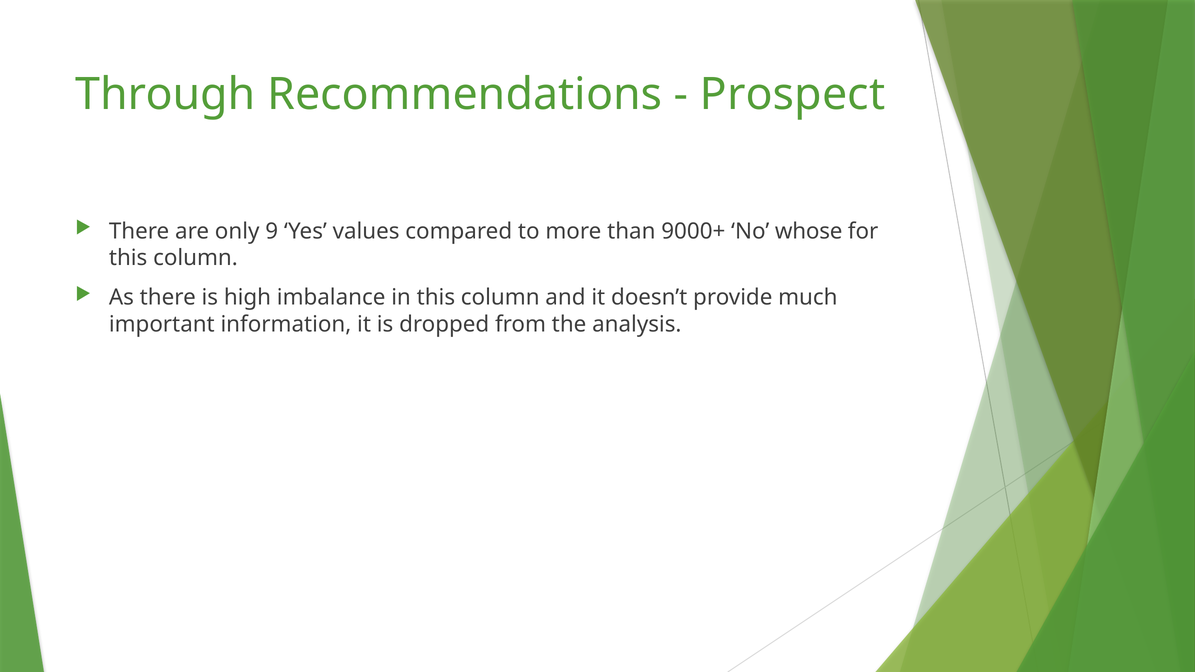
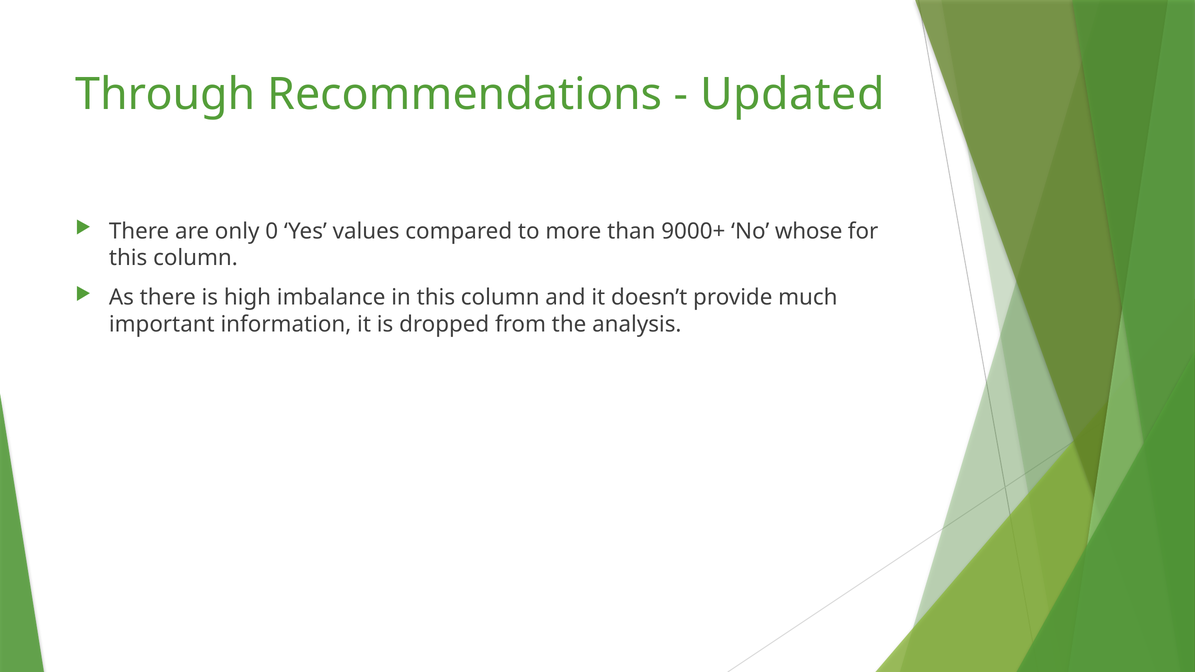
Prospect: Prospect -> Updated
9: 9 -> 0
